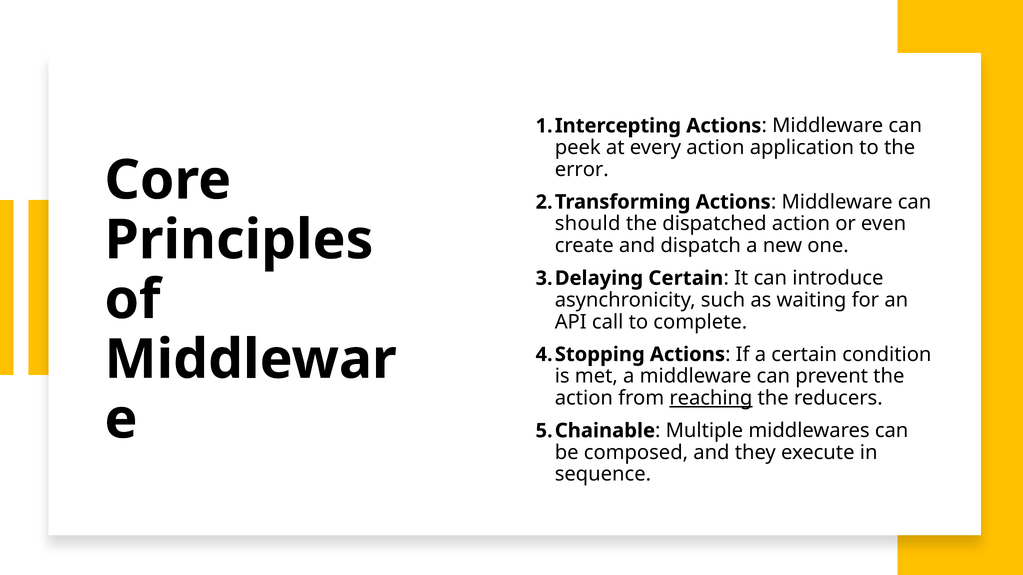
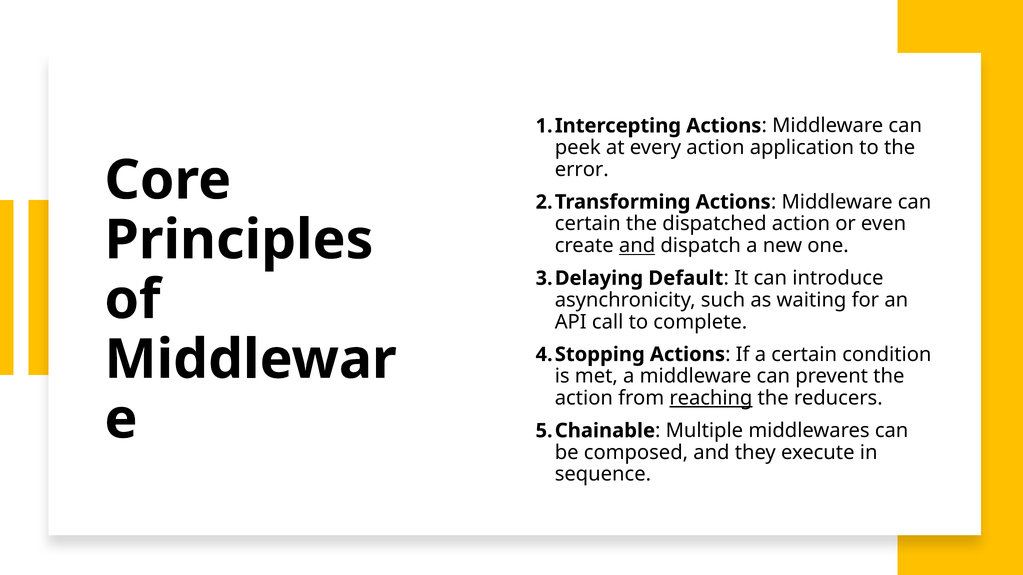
should at (588, 224): should -> certain
and at (637, 246) underline: none -> present
Certain at (686, 278): Certain -> Default
